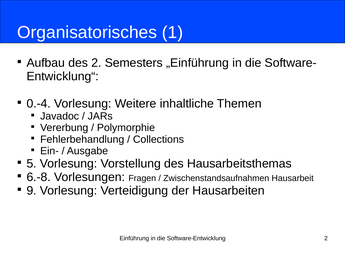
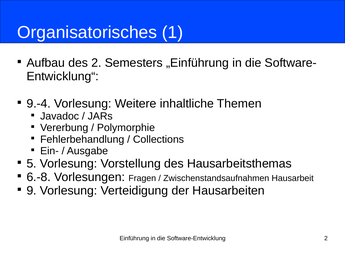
0.-4: 0.-4 -> 9.-4
